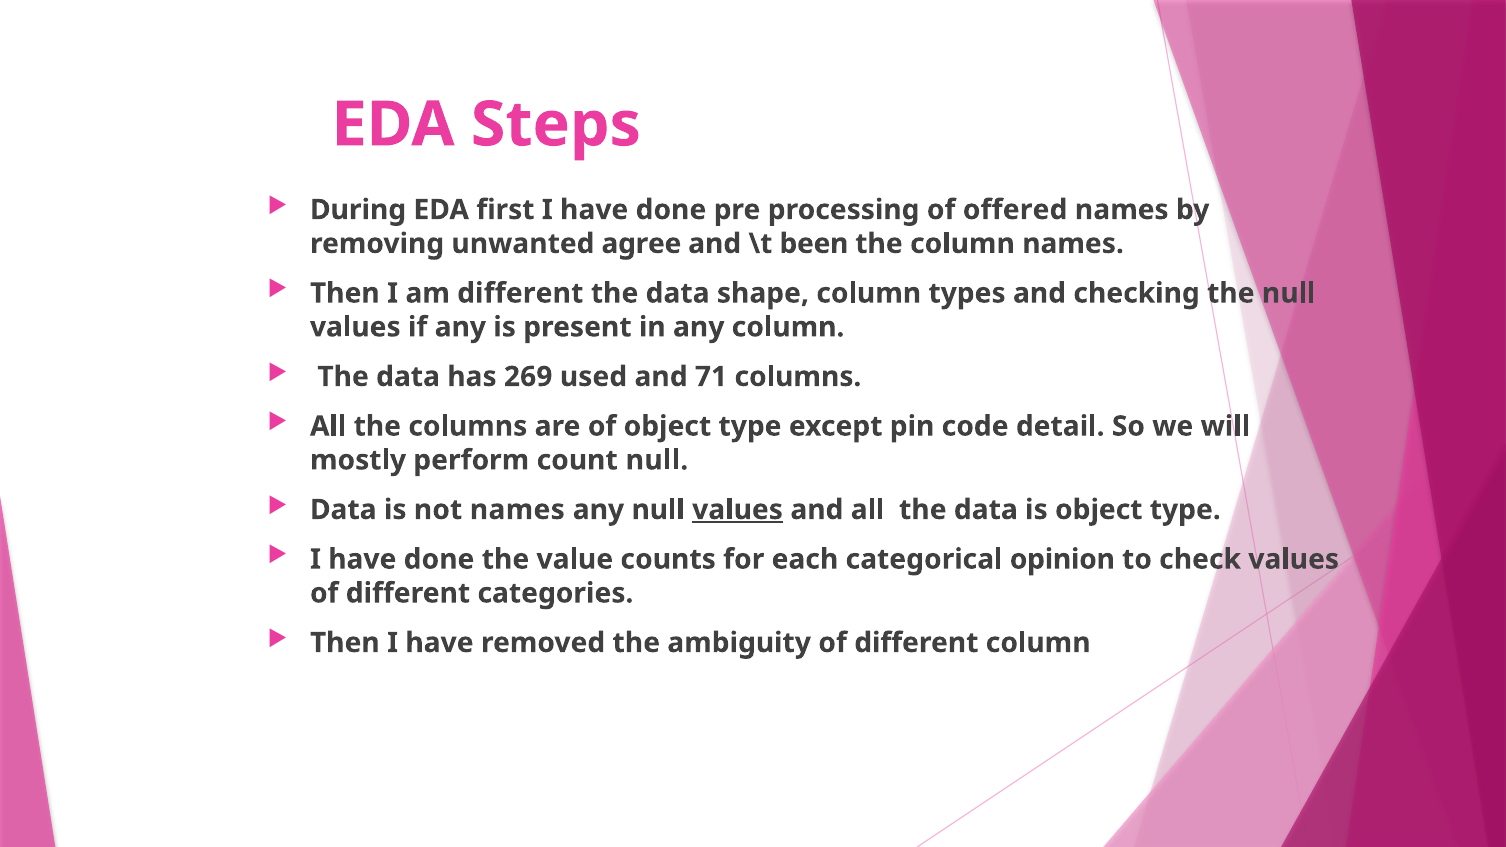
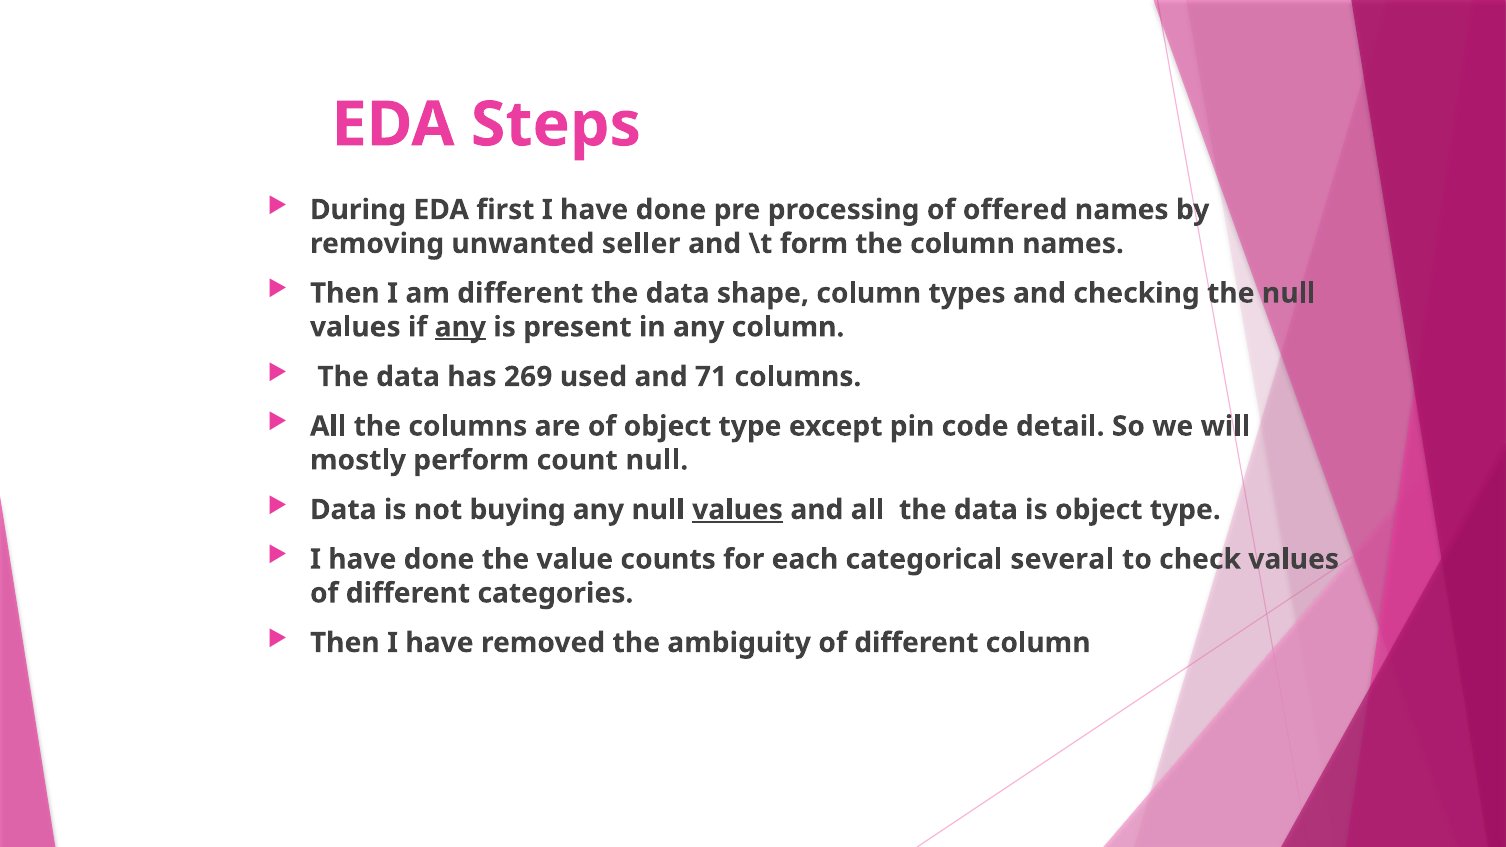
agree: agree -> seller
been: been -> form
any at (460, 327) underline: none -> present
not names: names -> buying
opinion: opinion -> several
